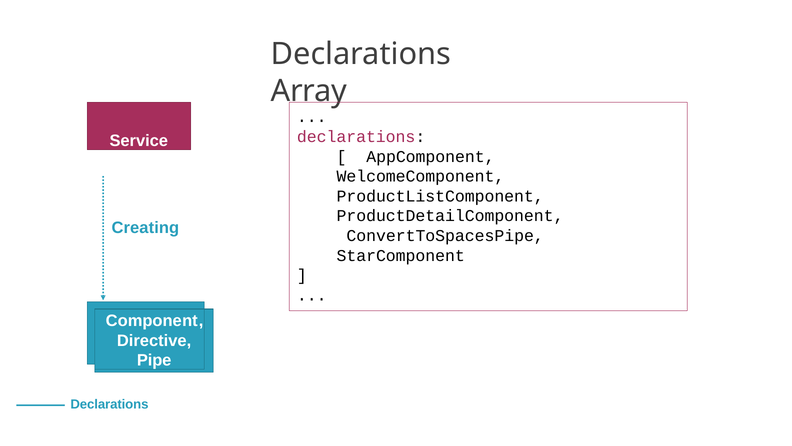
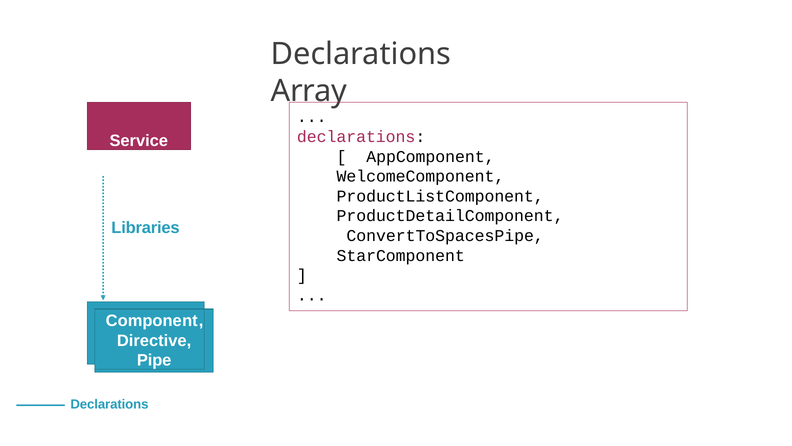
Creating: Creating -> Libraries
